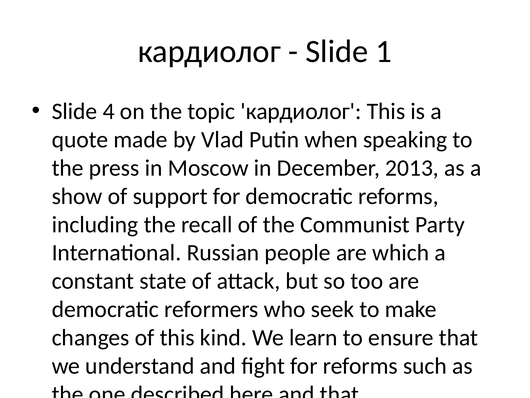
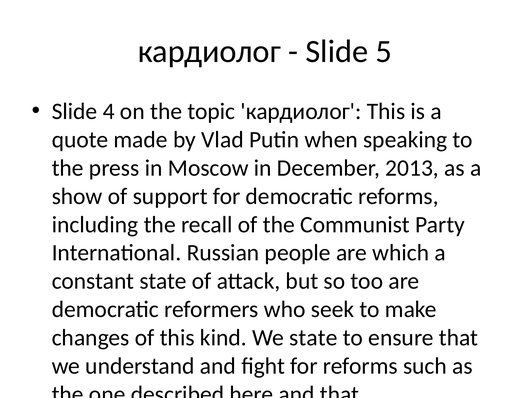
1: 1 -> 5
We learn: learn -> state
